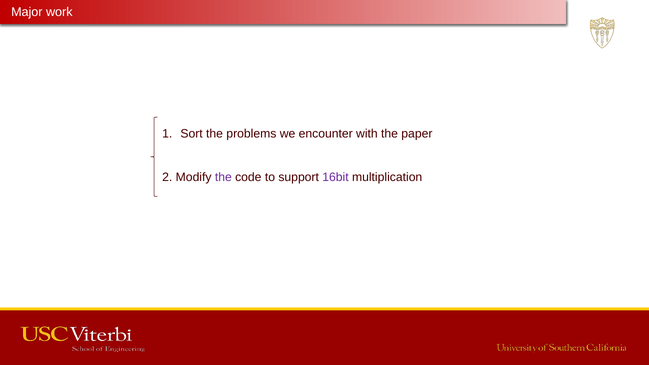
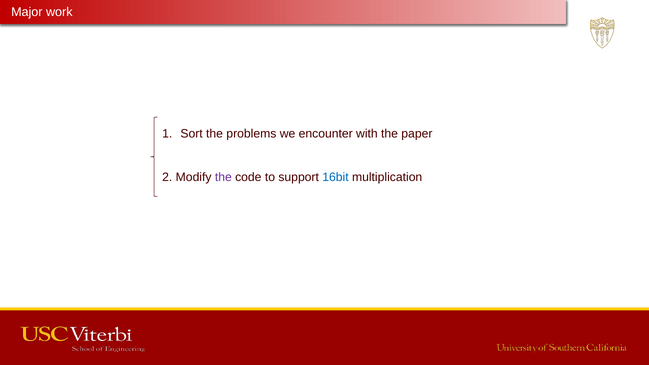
16bit colour: purple -> blue
